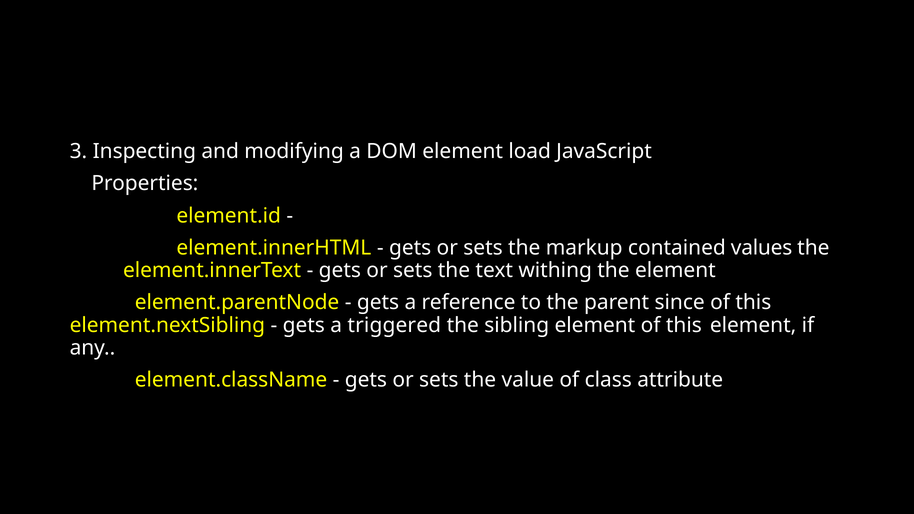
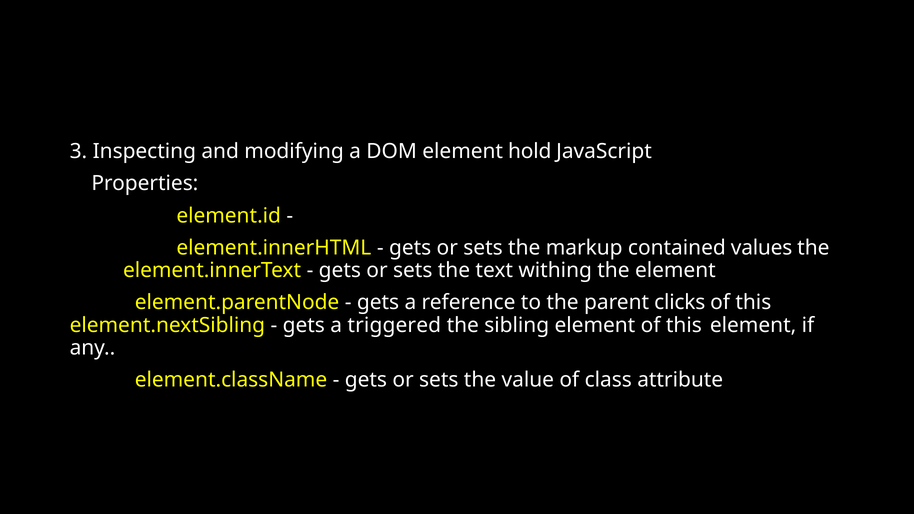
load: load -> hold
since: since -> clicks
